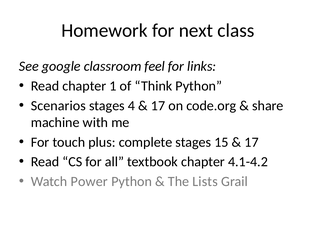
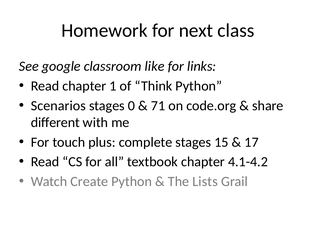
feel: feel -> like
4: 4 -> 0
17 at (158, 106): 17 -> 71
machine: machine -> different
Power: Power -> Create
